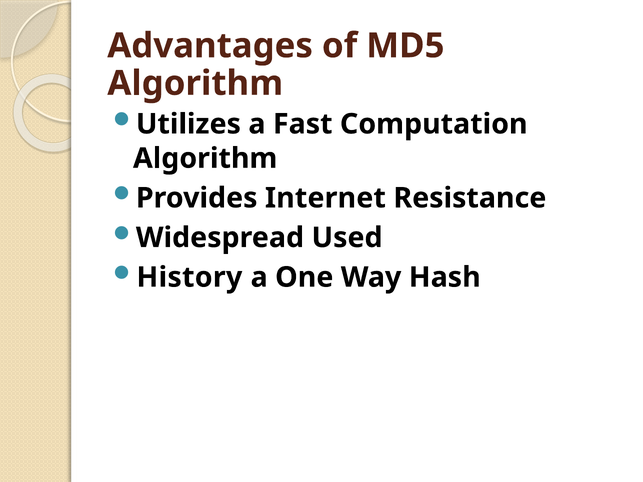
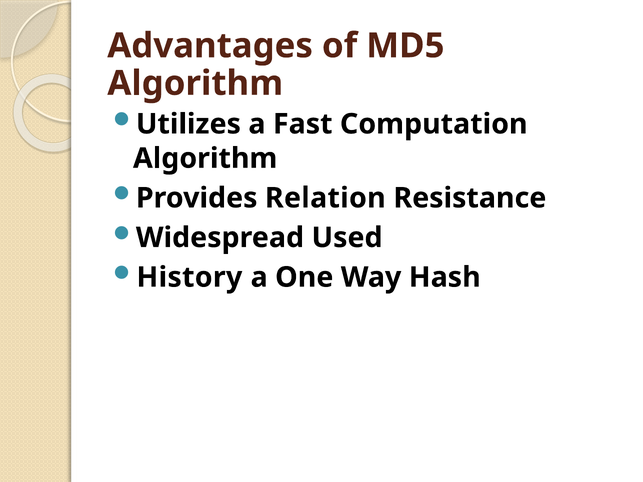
Internet: Internet -> Relation
